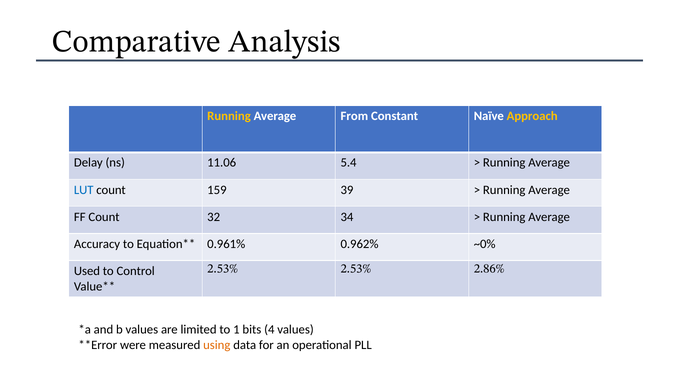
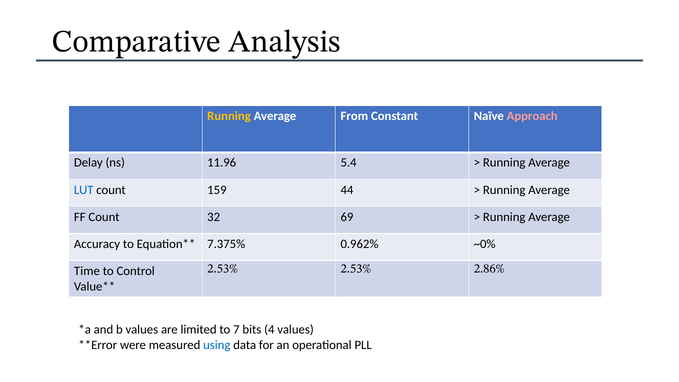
Approach colour: yellow -> pink
11.06: 11.06 -> 11.96
39: 39 -> 44
34: 34 -> 69
0.961%: 0.961% -> 7.375%
Used: Used -> Time
1: 1 -> 7
using colour: orange -> blue
